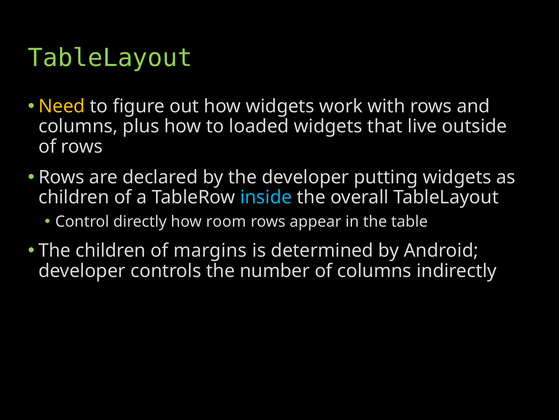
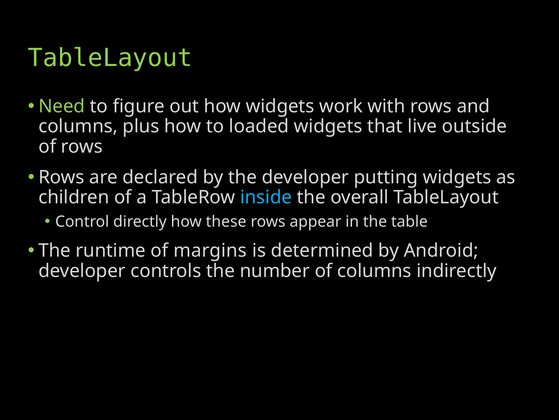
Need colour: yellow -> light green
room: room -> these
The children: children -> runtime
